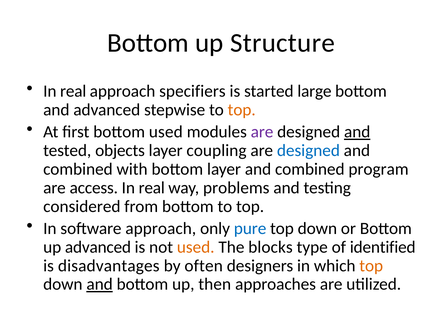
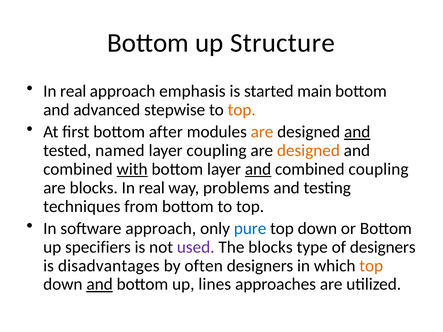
specifiers: specifiers -> emphasis
large: large -> main
bottom used: used -> after
are at (262, 132) colour: purple -> orange
objects: objects -> named
designed at (308, 151) colour: blue -> orange
with underline: none -> present
and at (258, 169) underline: none -> present
combined program: program -> coupling
are access: access -> blocks
considered: considered -> techniques
up advanced: advanced -> specifiers
used at (196, 247) colour: orange -> purple
of identified: identified -> designers
then: then -> lines
